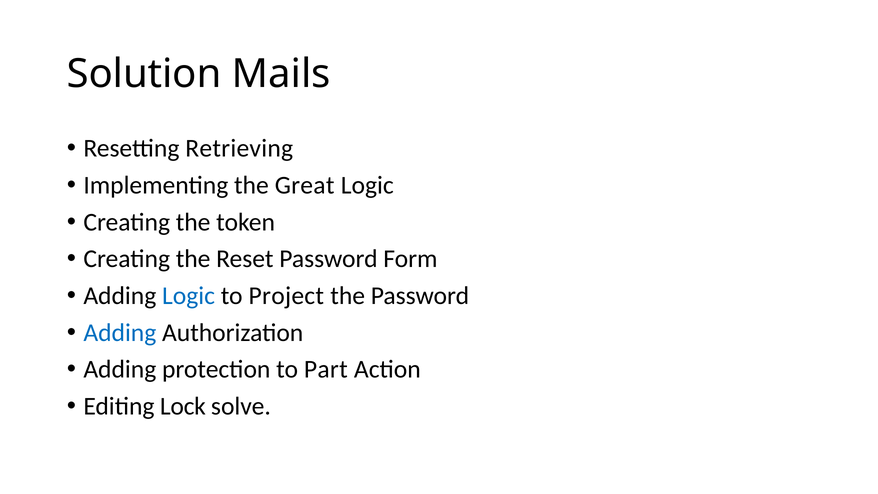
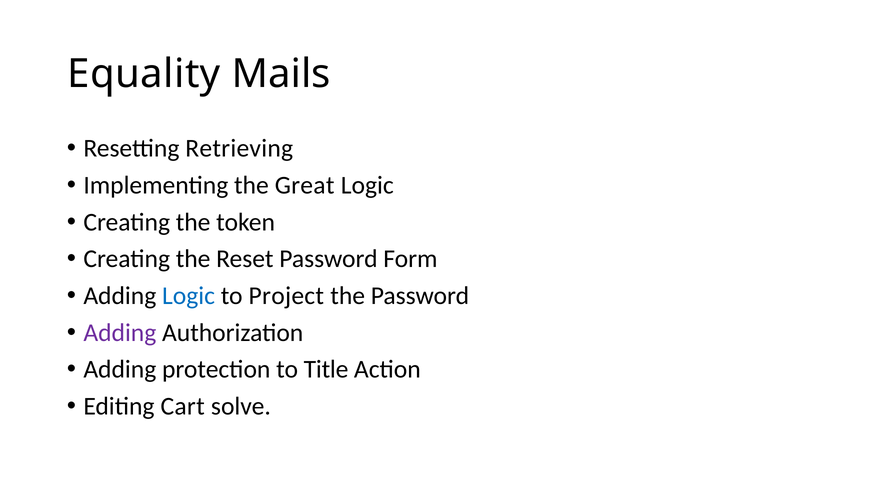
Solution: Solution -> Equality
Adding at (120, 333) colour: blue -> purple
Part: Part -> Title
Lock: Lock -> Cart
